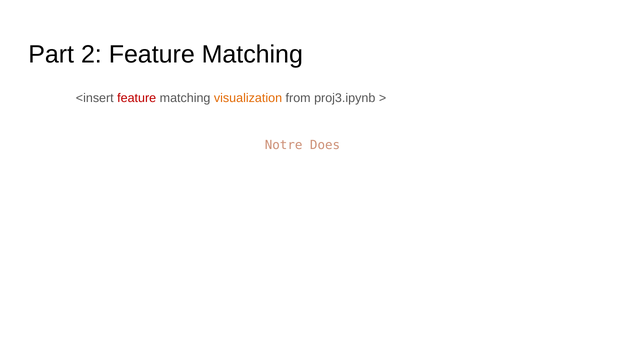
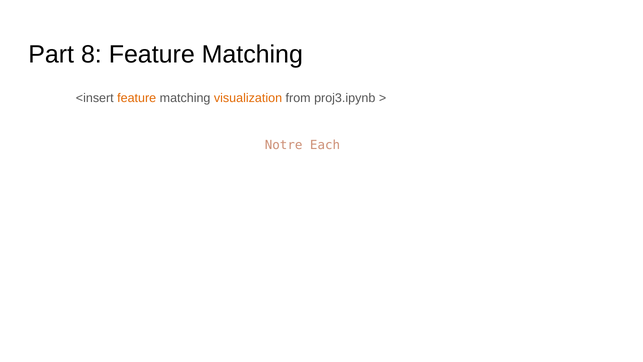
2: 2 -> 8
feature at (137, 98) colour: red -> orange
Does: Does -> Each
